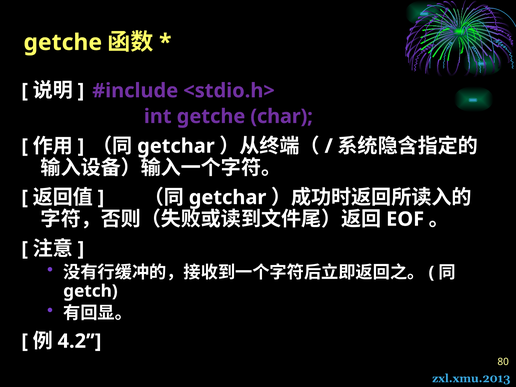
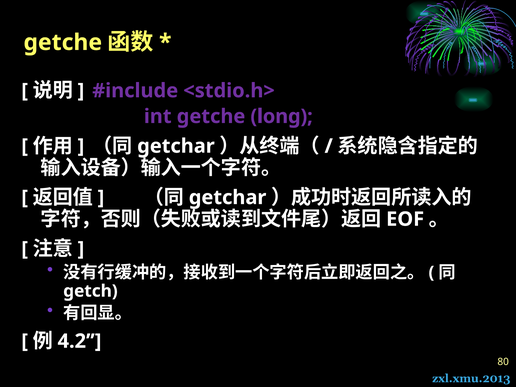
char: char -> long
